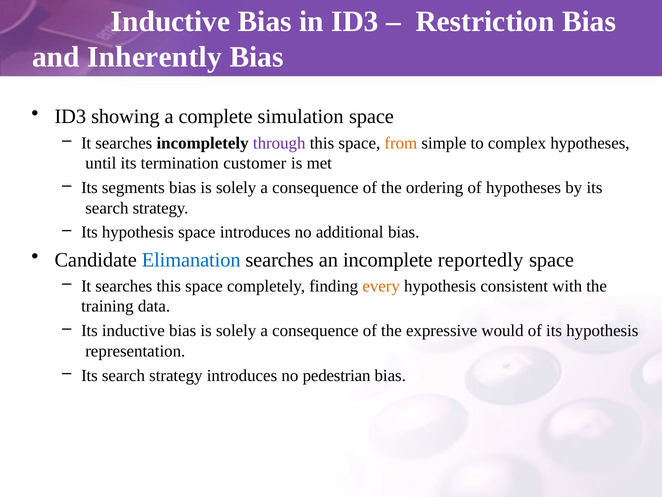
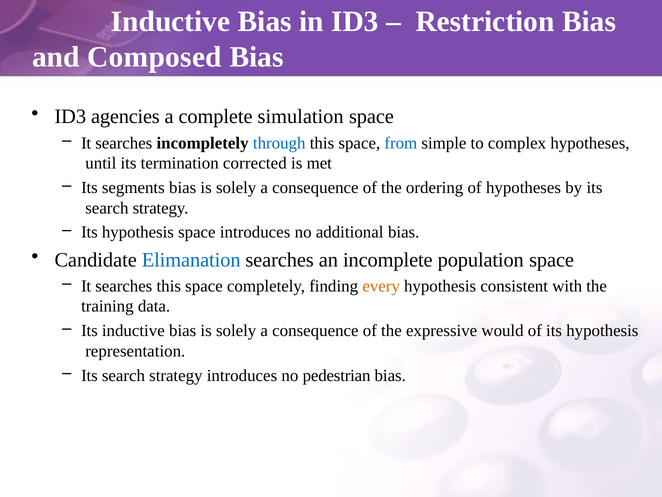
Inherently: Inherently -> Composed
showing: showing -> agencies
through colour: purple -> blue
from colour: orange -> blue
customer: customer -> corrected
reportedly: reportedly -> population
